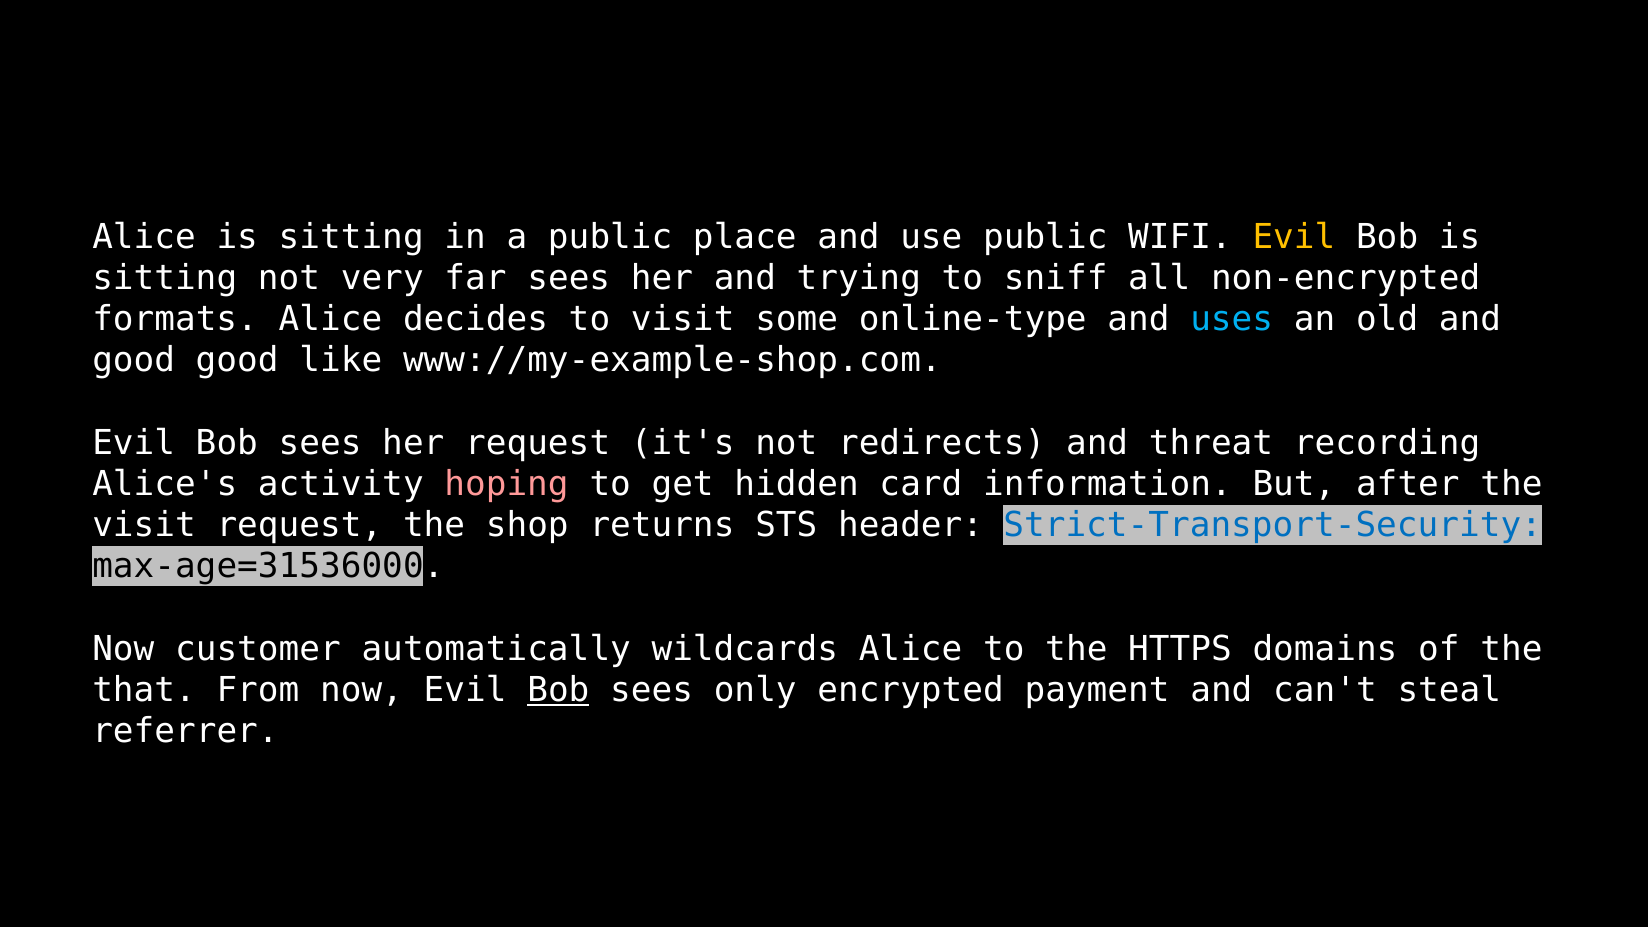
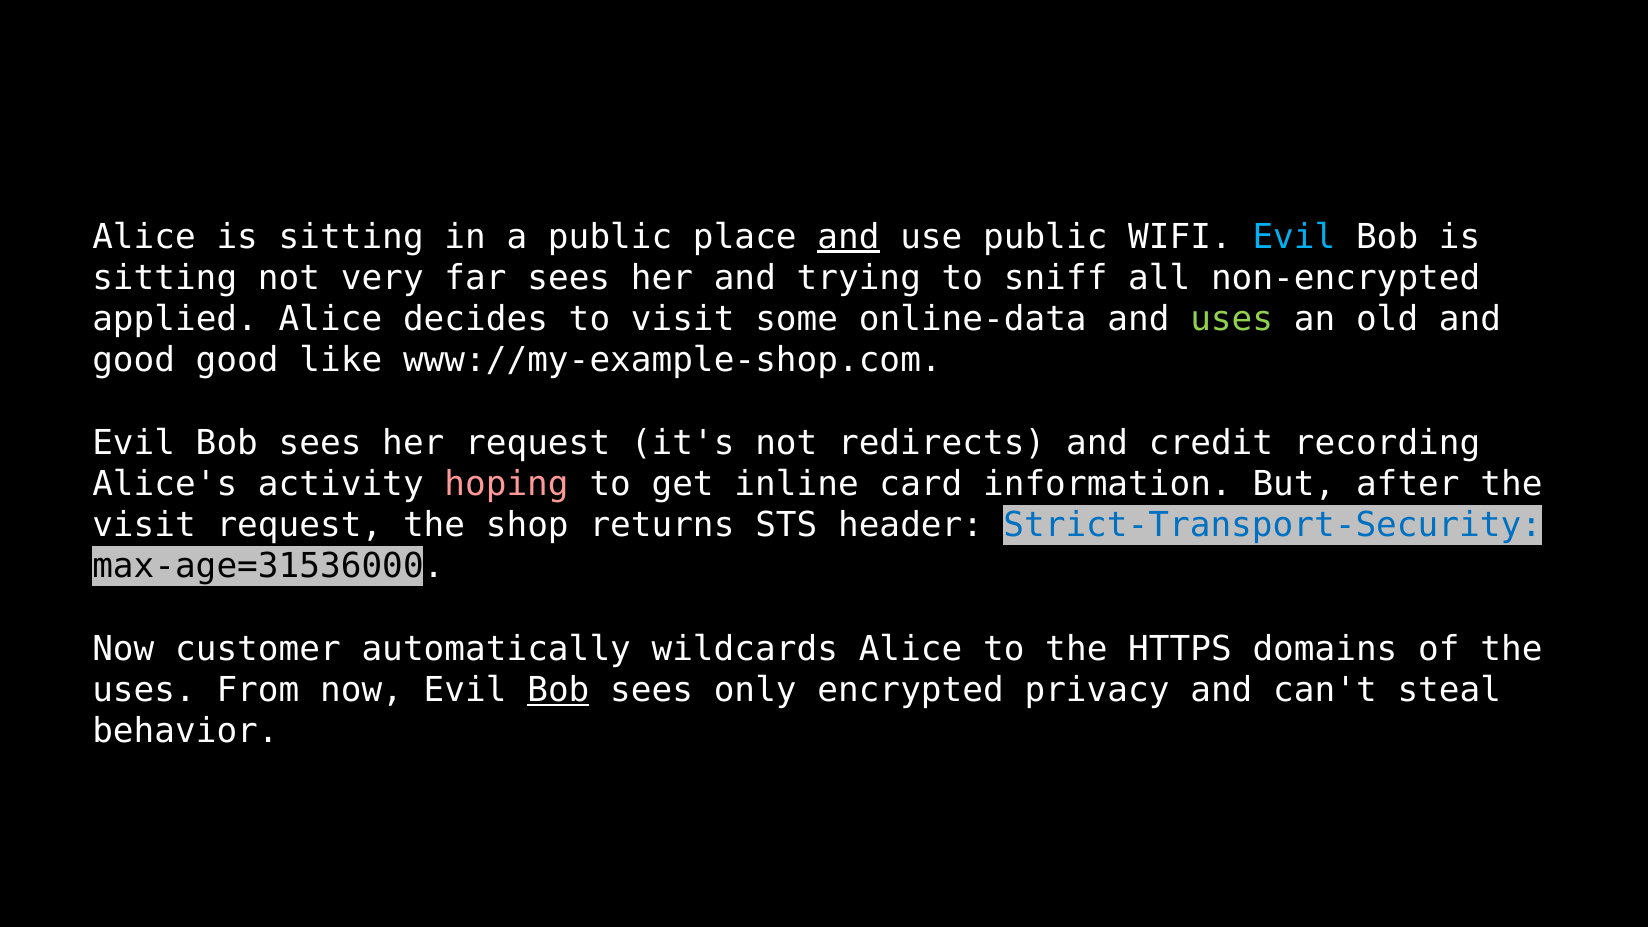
and at (848, 237) underline: none -> present
Evil at (1294, 237) colour: yellow -> light blue
formats: formats -> applied
online-type: online-type -> online-data
uses at (1232, 319) colour: light blue -> light green
threat: threat -> credit
hidden: hidden -> inline
that at (144, 690): that -> uses
payment: payment -> privacy
referrer: referrer -> behavior
